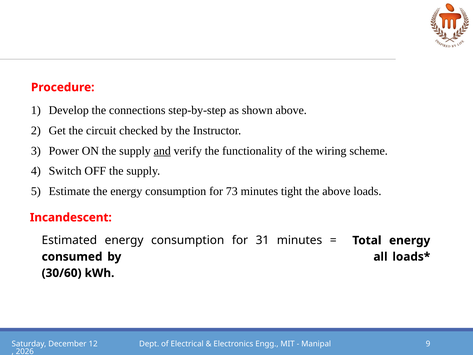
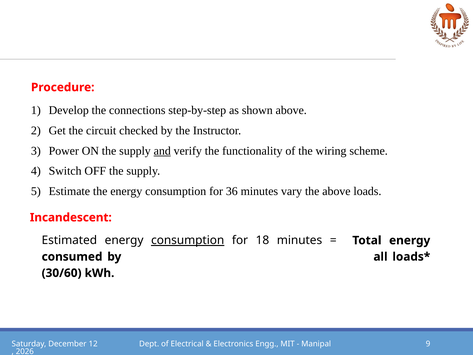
73: 73 -> 36
tight: tight -> vary
consumption at (188, 240) underline: none -> present
31: 31 -> 18
